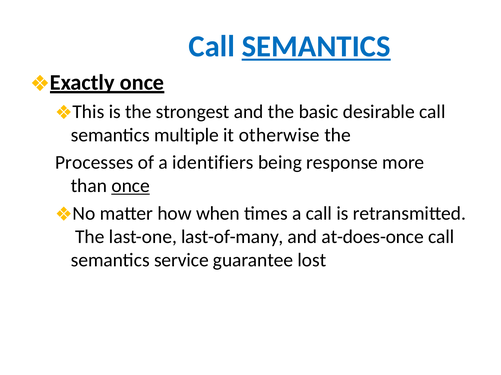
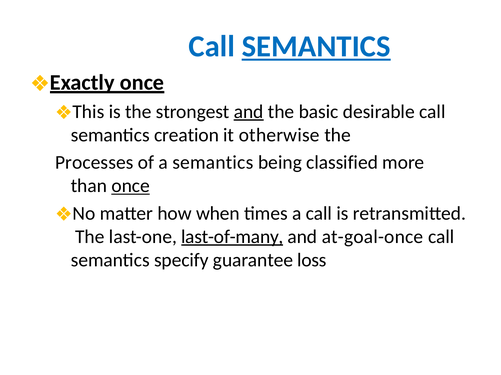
and at (249, 112) underline: none -> present
multiple: multiple -> creation
a identifiers: identifiers -> semantics
response: response -> classified
last-of-many underline: none -> present
at-does-once: at-does-once -> at-goal-once
service: service -> specify
lost: lost -> loss
